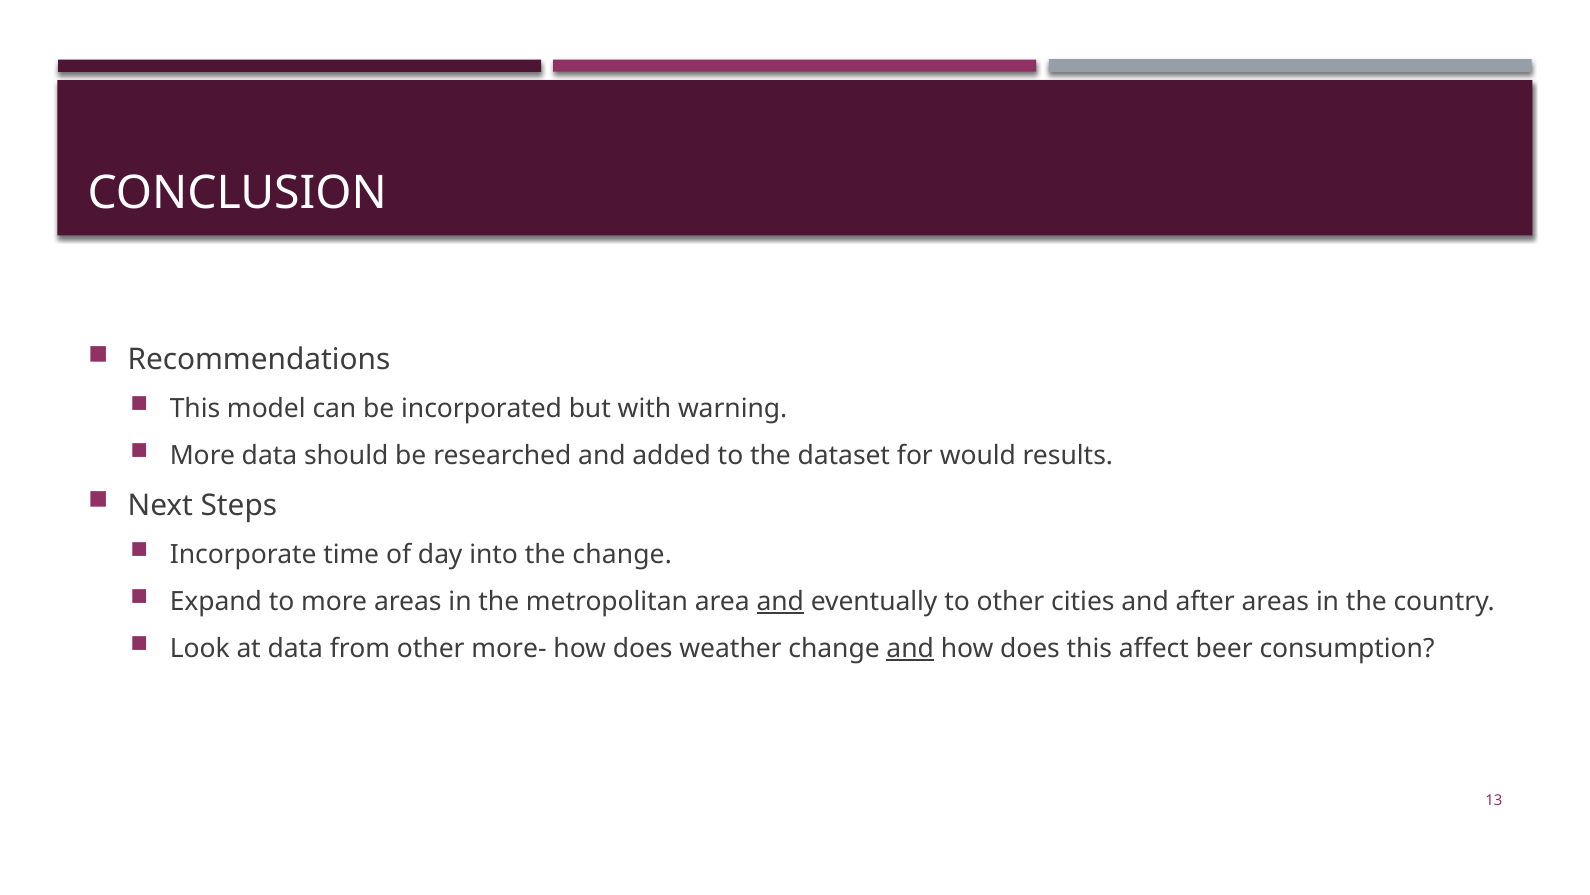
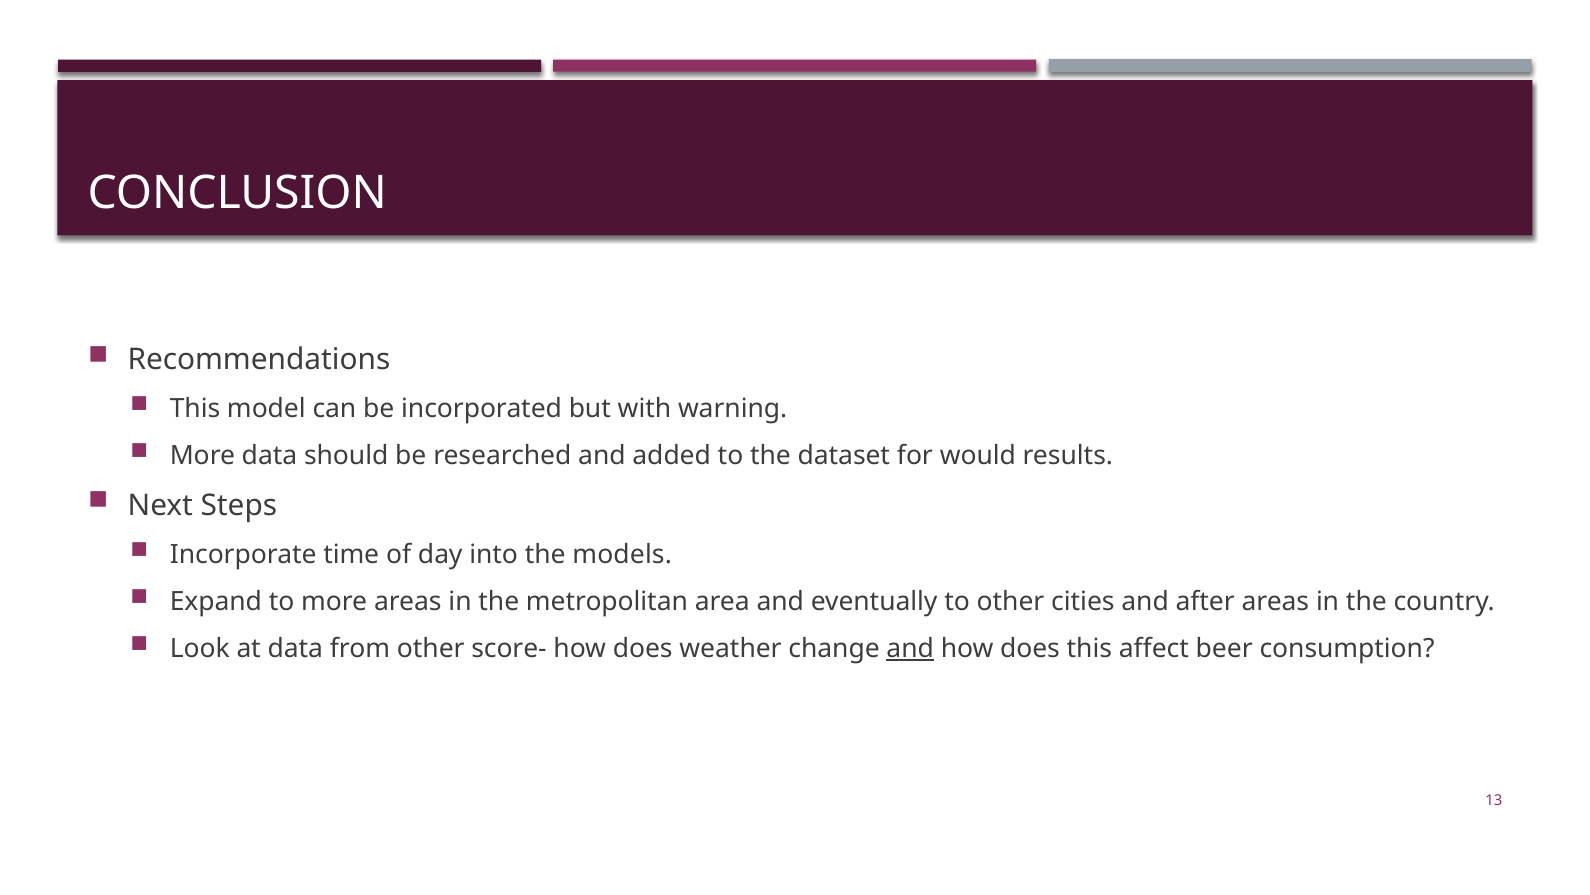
the change: change -> models
and at (780, 601) underline: present -> none
more-: more- -> score-
